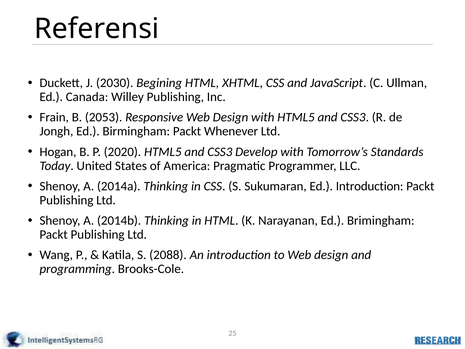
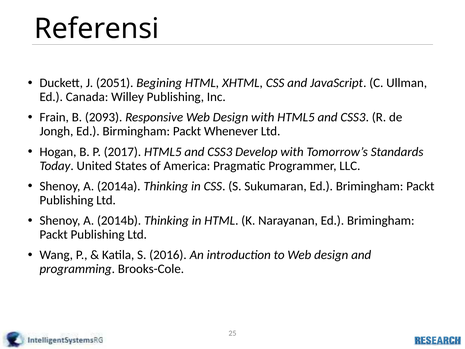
2030: 2030 -> 2051
2053: 2053 -> 2093
2020: 2020 -> 2017
Sukumaran Ed Introduction: Introduction -> Brimingham
2088: 2088 -> 2016
